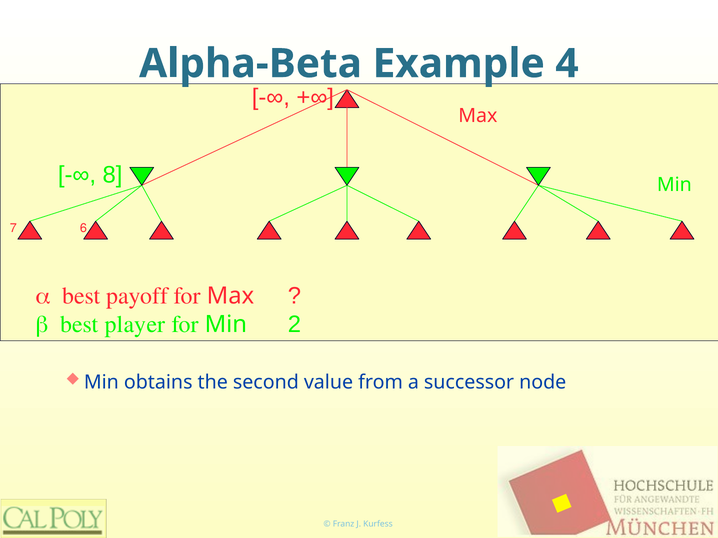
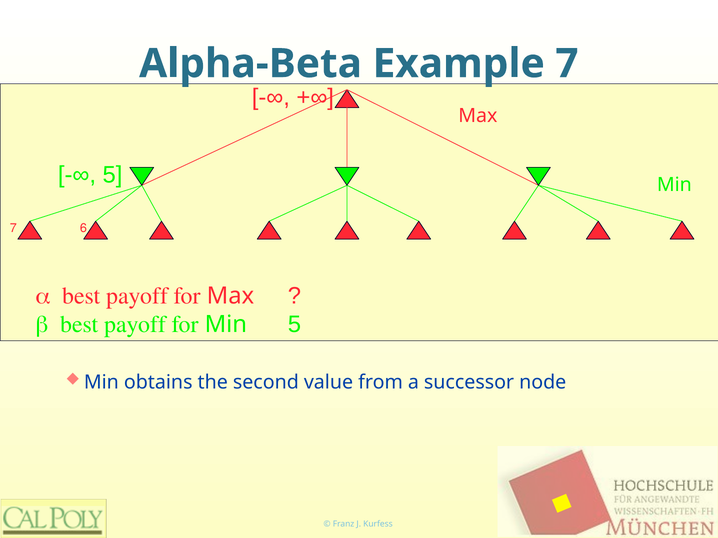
Example 4: 4 -> 7
8 at (113, 175): 8 -> 5
β best player: player -> payoff
Min 2: 2 -> 5
